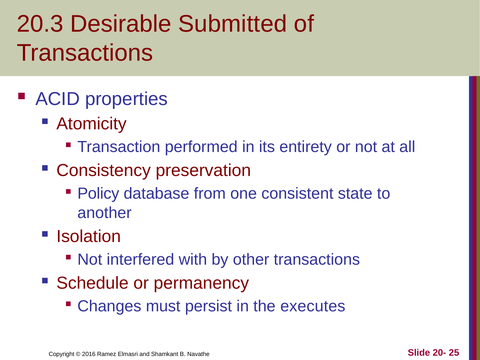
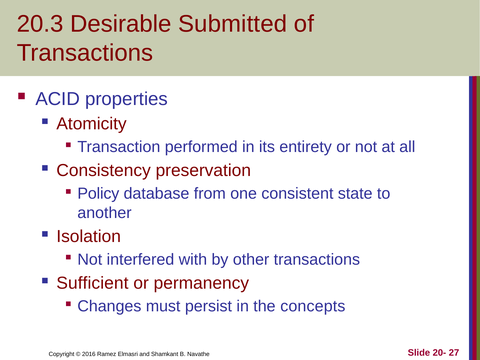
Schedule: Schedule -> Sufficient
executes: executes -> concepts
25: 25 -> 27
